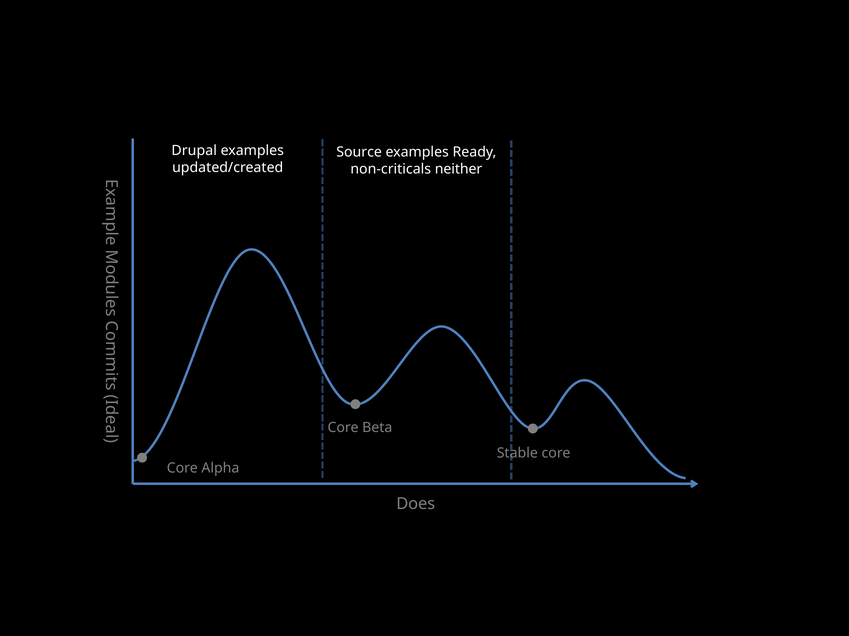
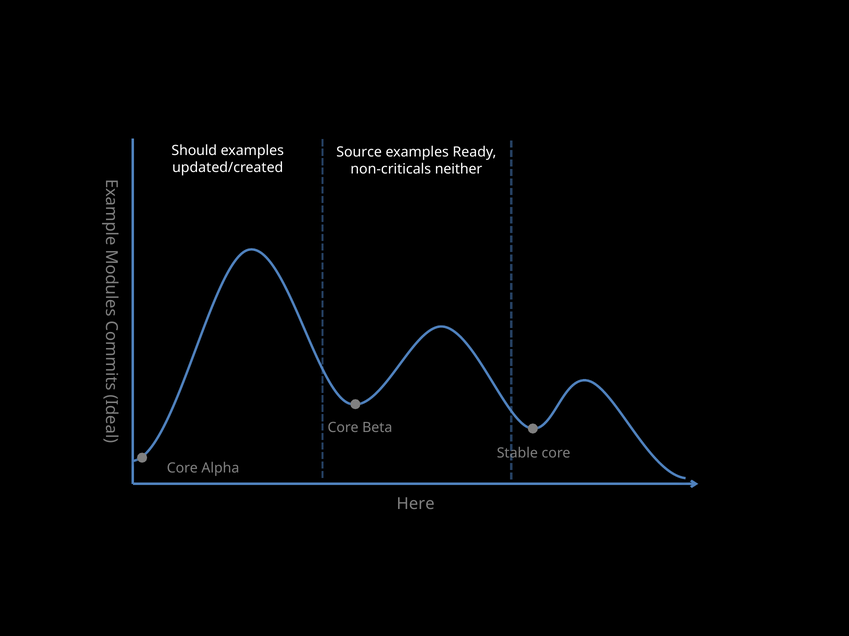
Drupal: Drupal -> Should
Does: Does -> Here
